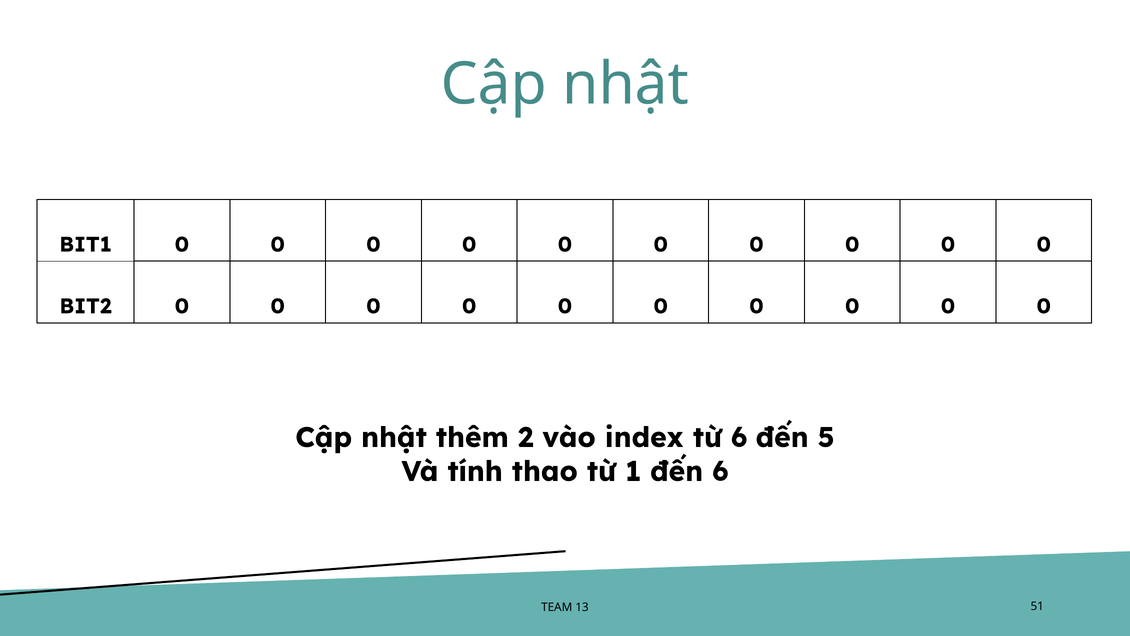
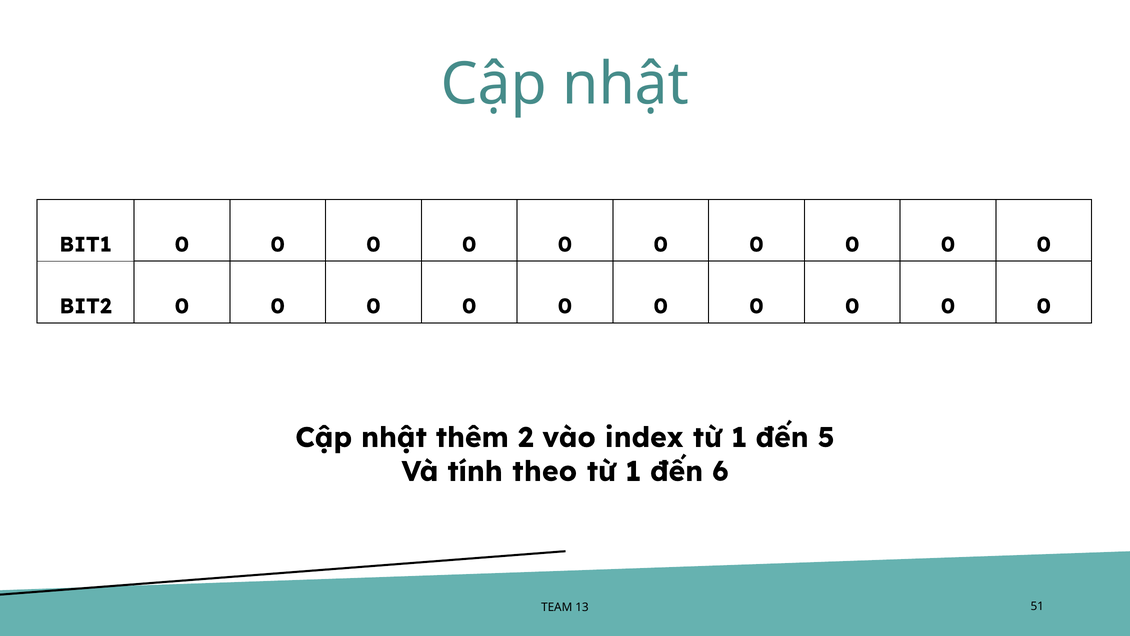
index từ 6: 6 -> 1
thao: thao -> theo
